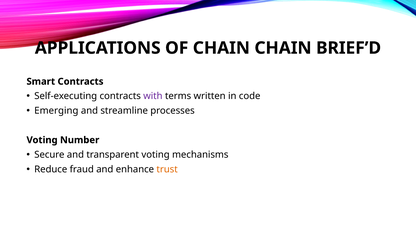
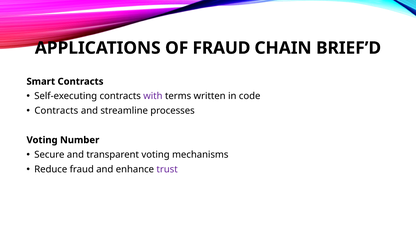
OF CHAIN: CHAIN -> FRAUD
Emerging at (56, 111): Emerging -> Contracts
trust colour: orange -> purple
